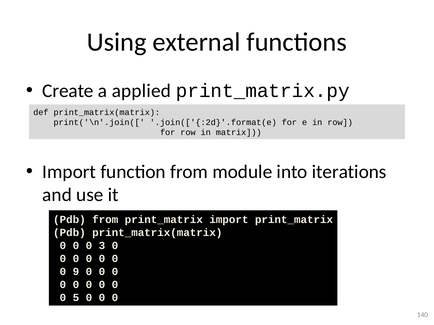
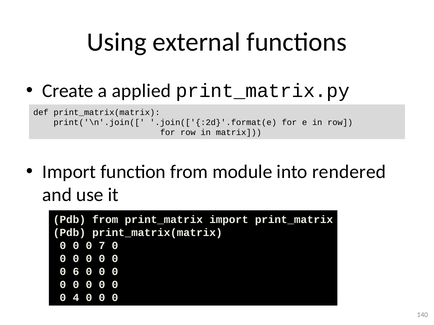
iterations: iterations -> rendered
3: 3 -> 7
9: 9 -> 6
5: 5 -> 4
